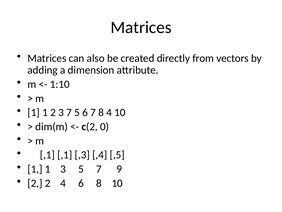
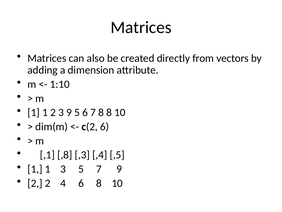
3 7: 7 -> 9
8 4: 4 -> 8
c(2 0: 0 -> 6
,1 ,1: ,1 -> ,8
